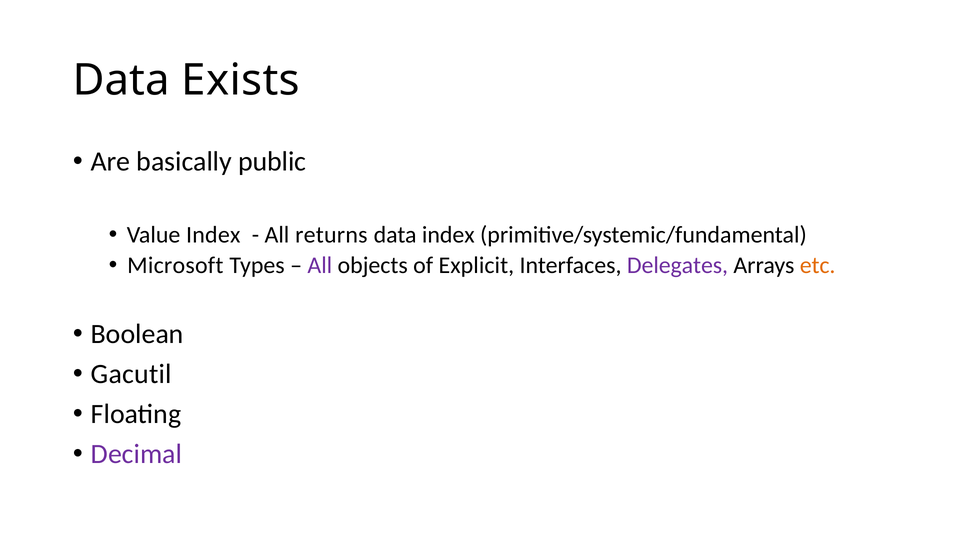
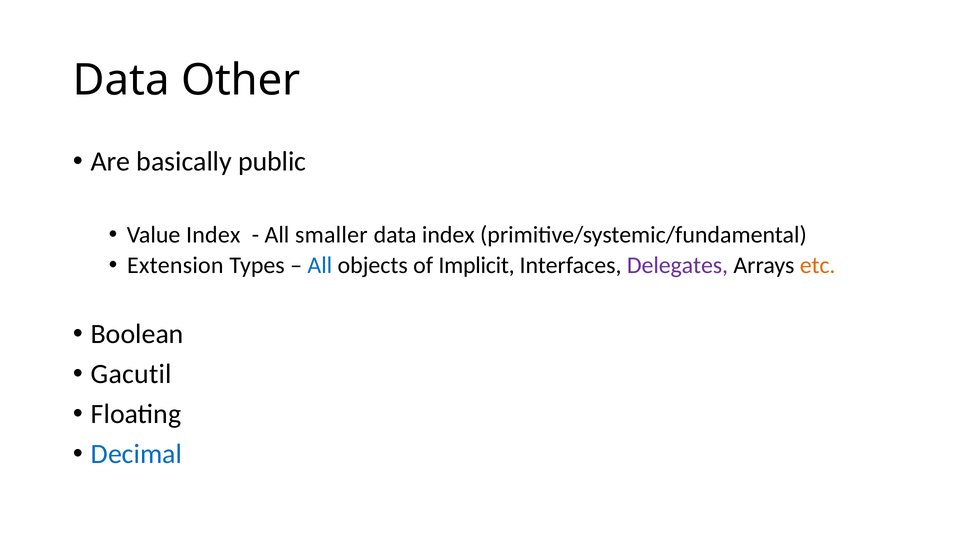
Exists: Exists -> Other
returns: returns -> smaller
Microsoft: Microsoft -> Extension
All at (320, 266) colour: purple -> blue
Explicit: Explicit -> Implicit
Decimal colour: purple -> blue
